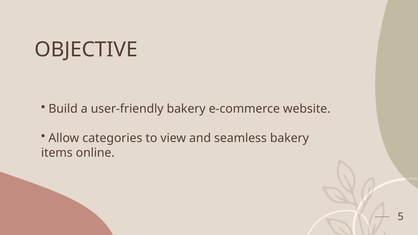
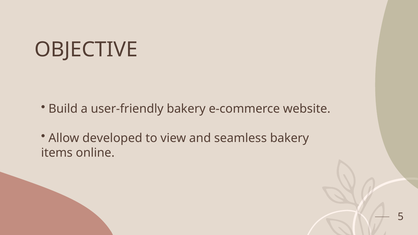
categories: categories -> developed
